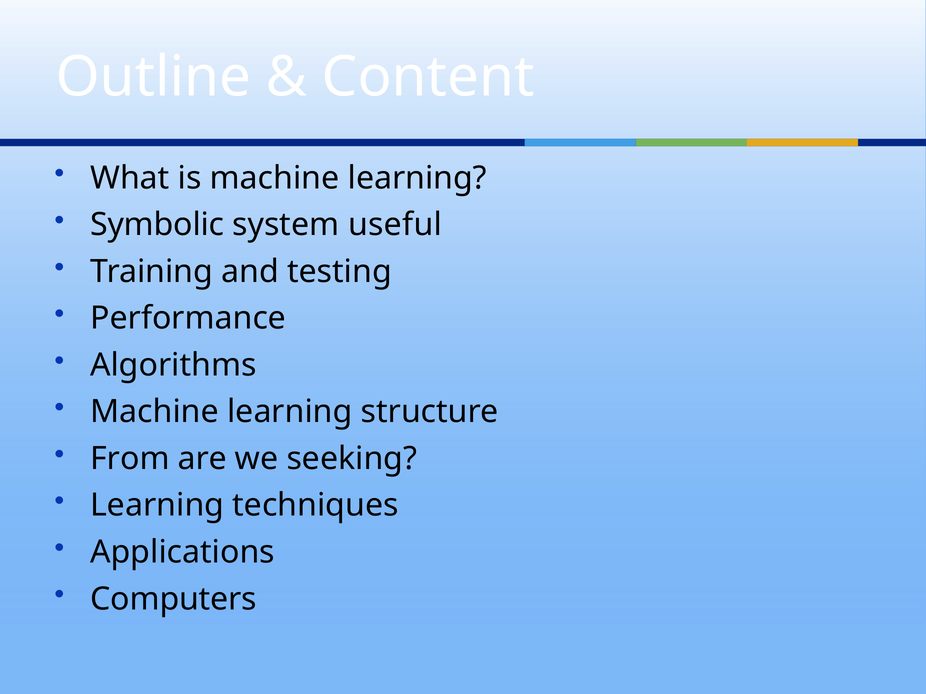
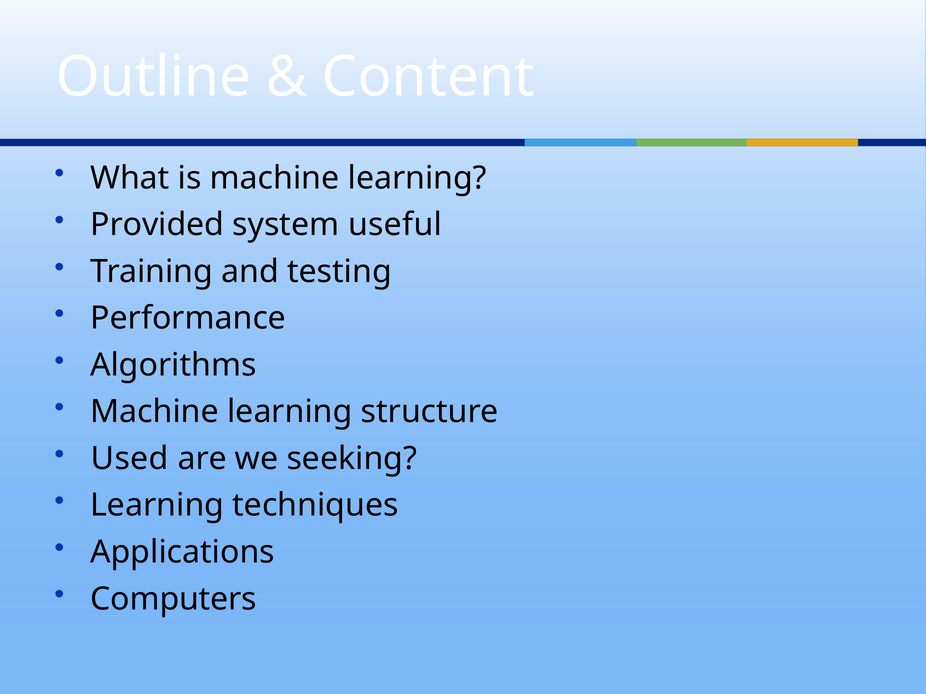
Symbolic: Symbolic -> Provided
From: From -> Used
